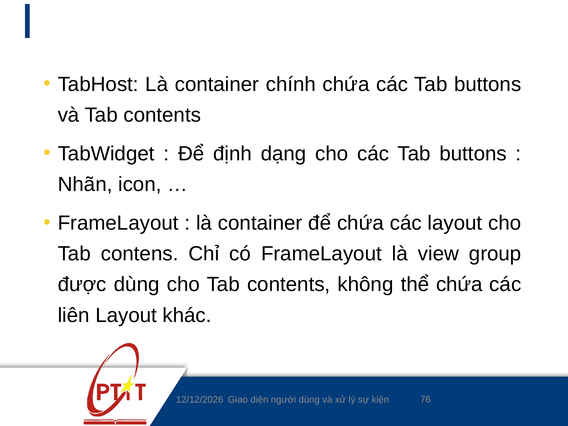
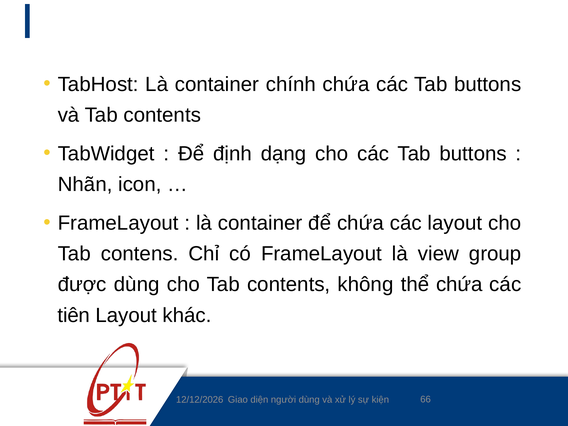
liên: liên -> tiên
76: 76 -> 66
